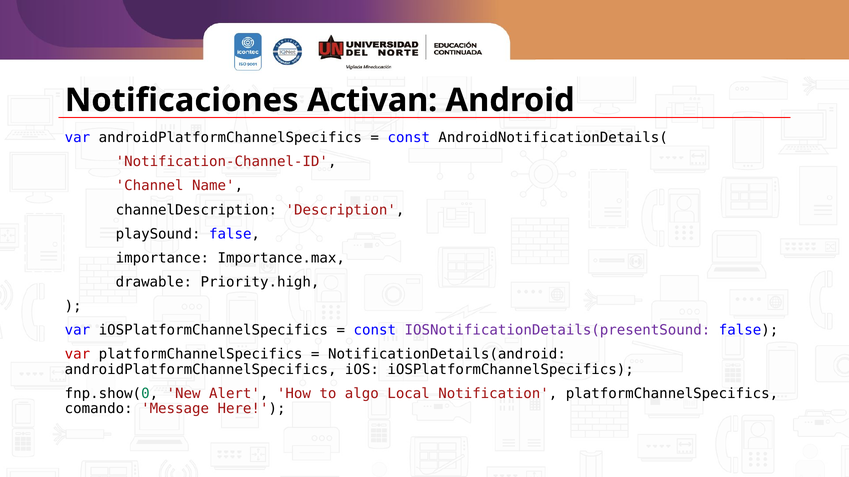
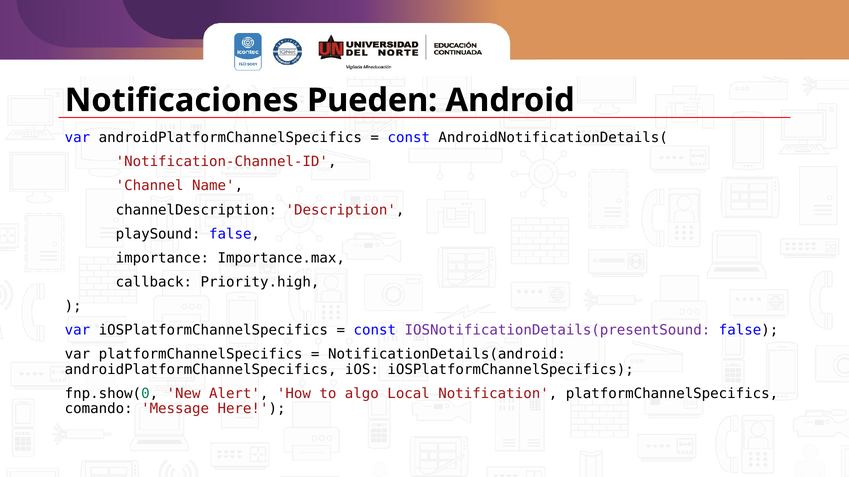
Activan: Activan -> Pueden
drawable: drawable -> callback
var at (77, 355) colour: red -> black
